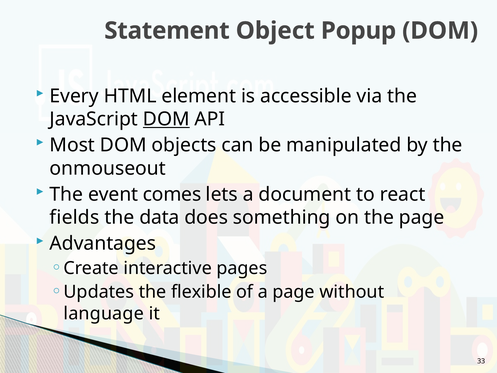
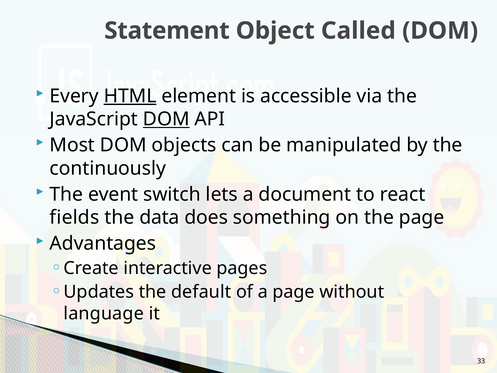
Popup: Popup -> Called
HTML underline: none -> present
onmouseout: onmouseout -> continuously
comes: comes -> switch
flexible: flexible -> default
